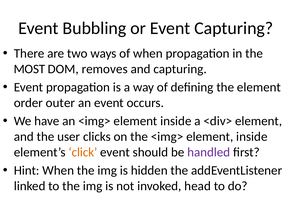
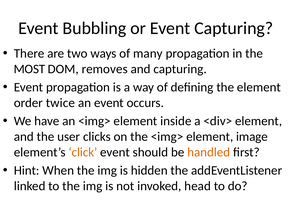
of when: when -> many
outer: outer -> twice
the <img> element inside: inside -> image
handled colour: purple -> orange
